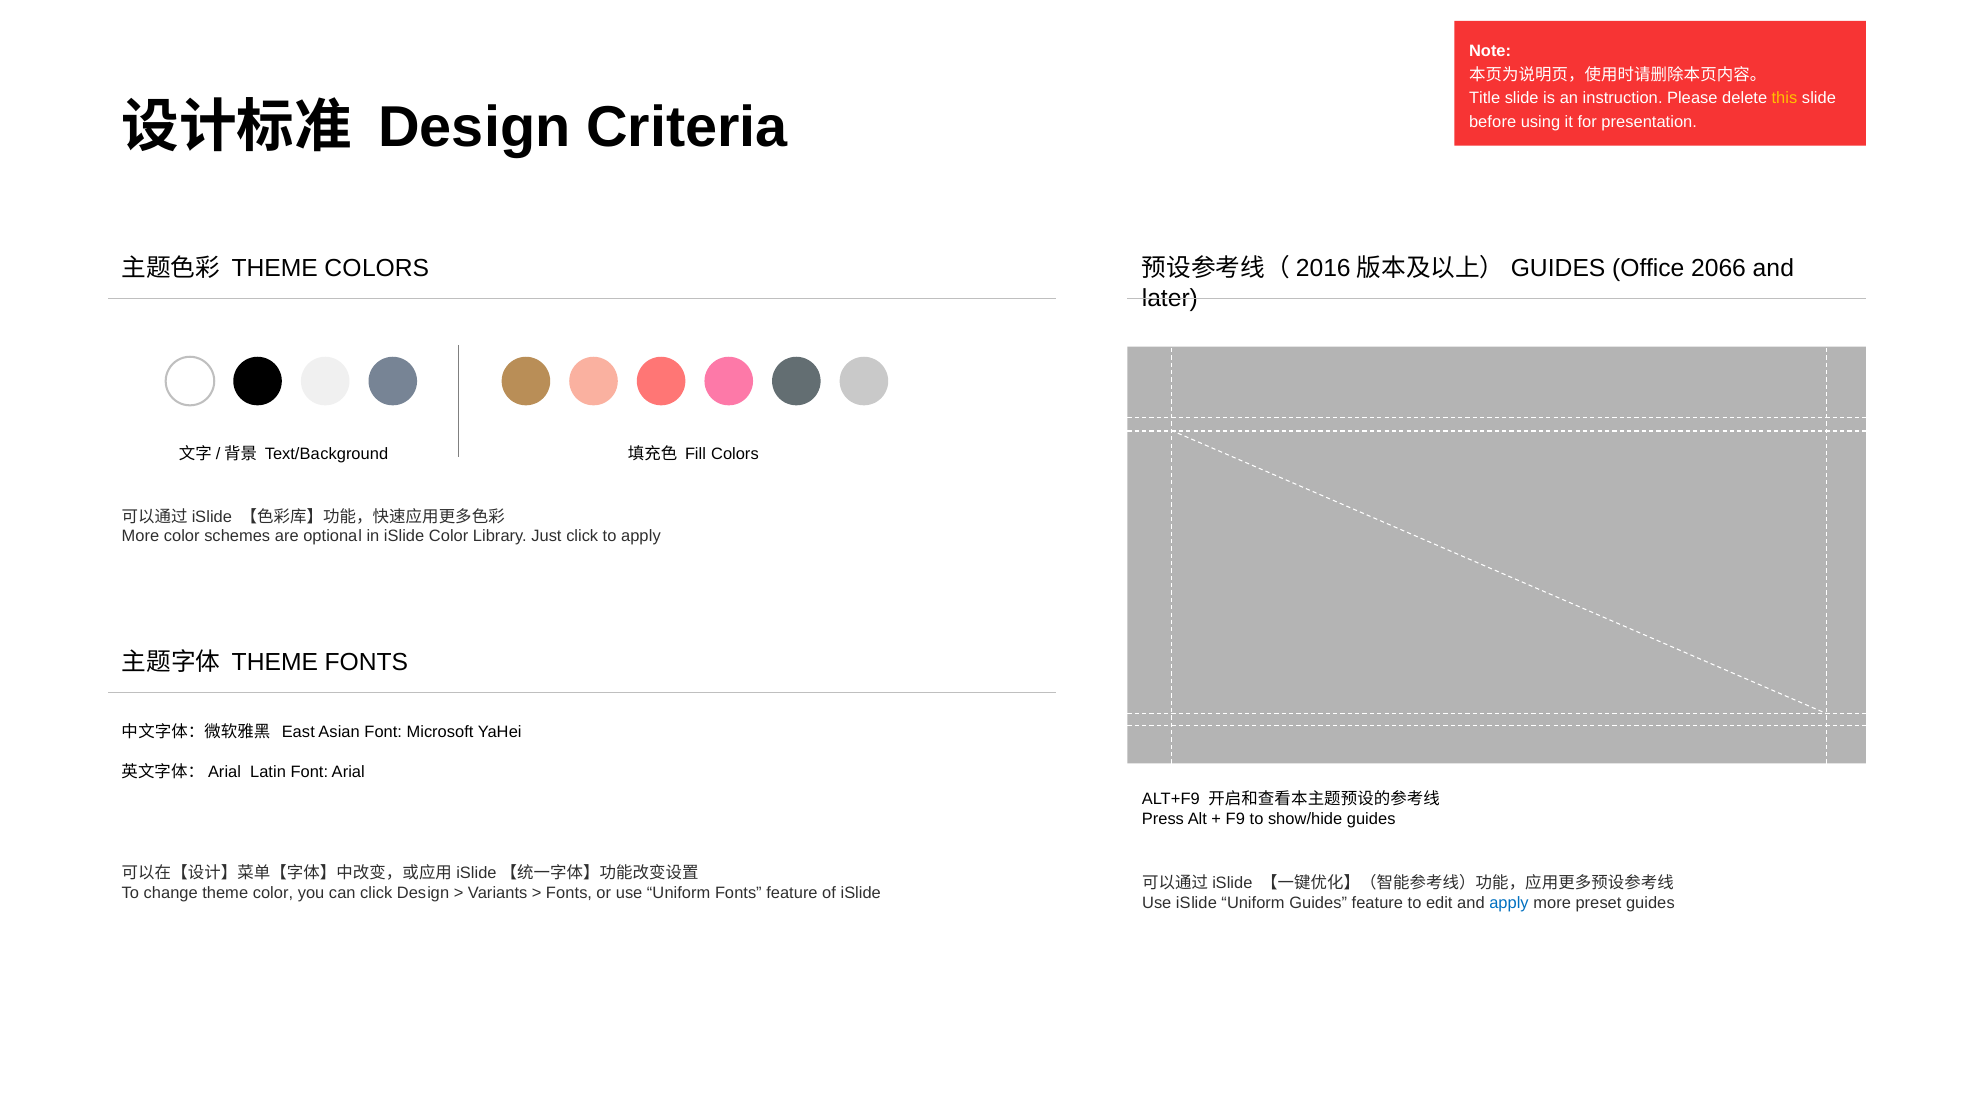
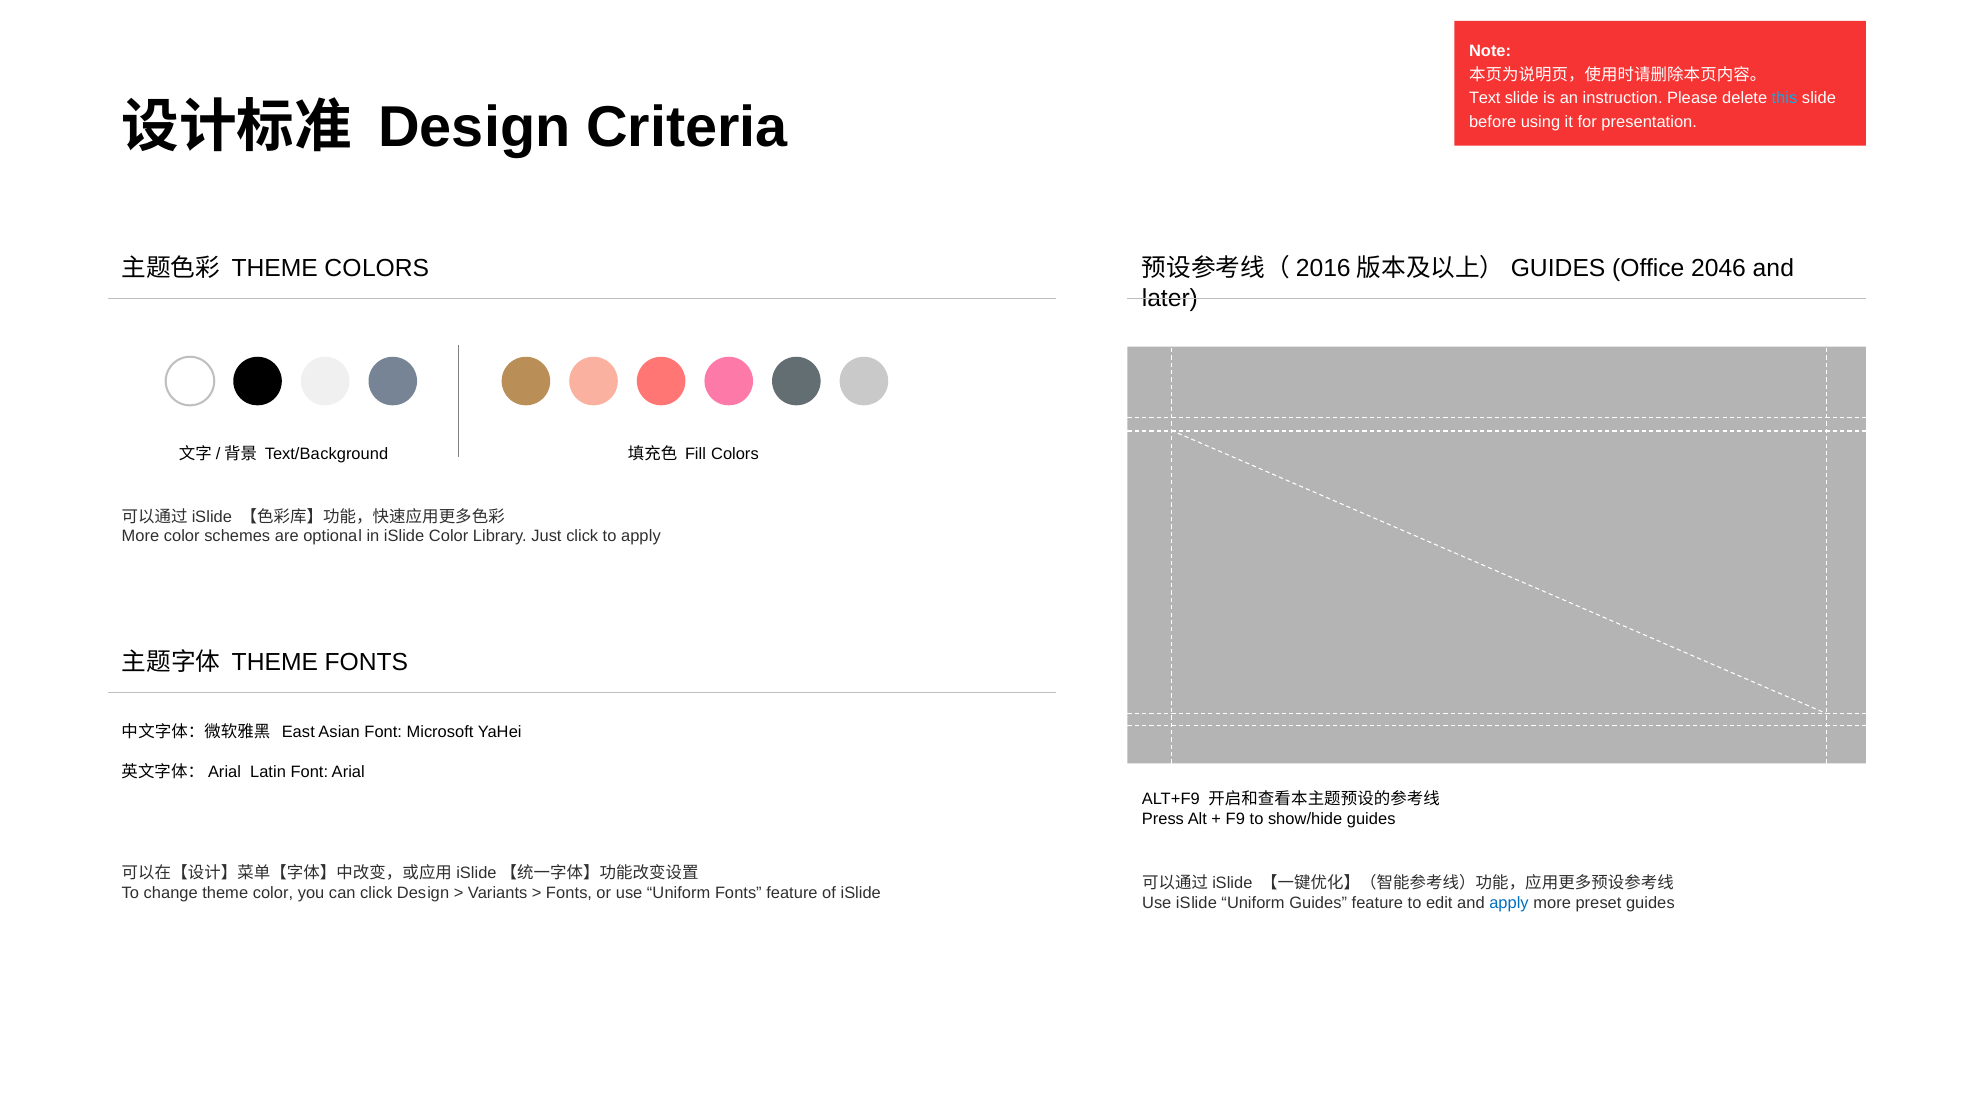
Title: Title -> Text
this colour: yellow -> light blue
2066: 2066 -> 2046
